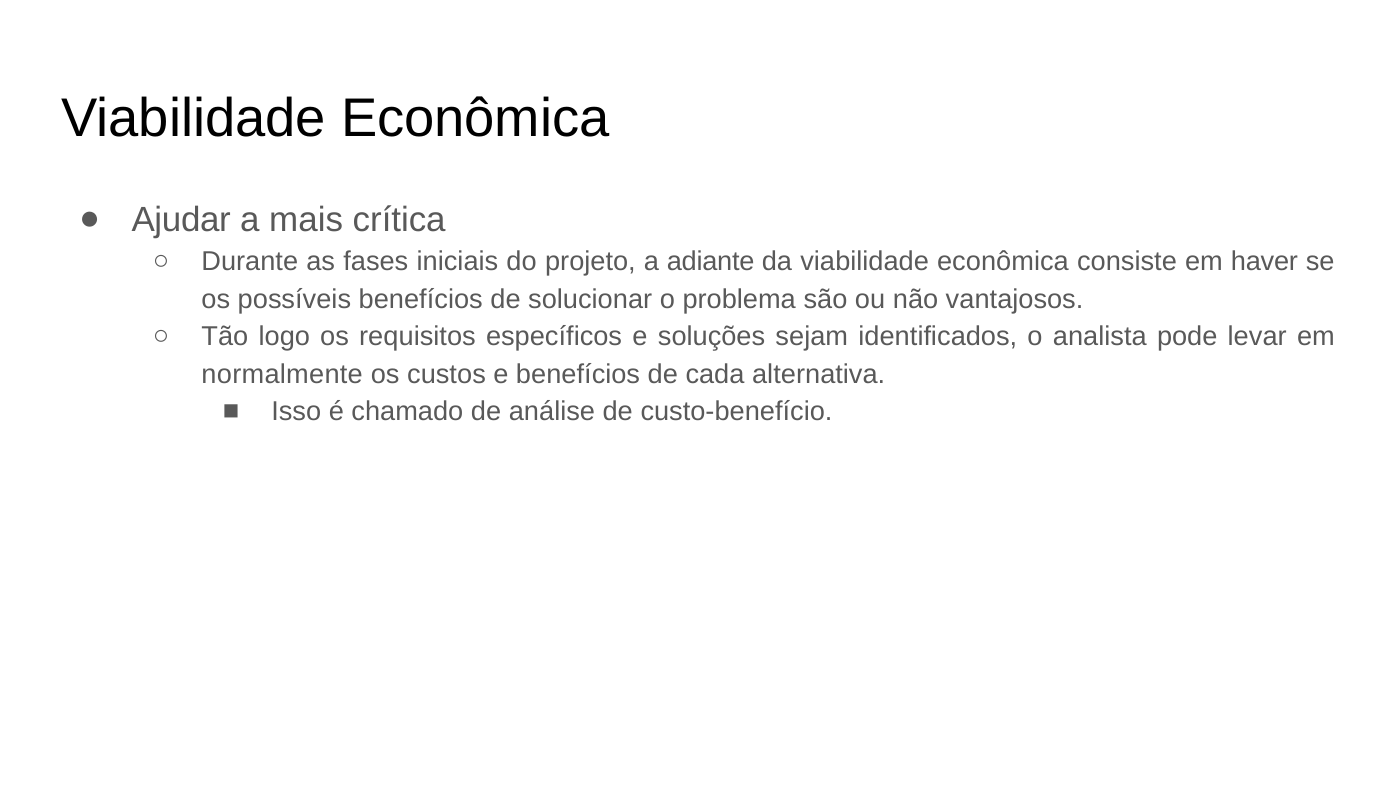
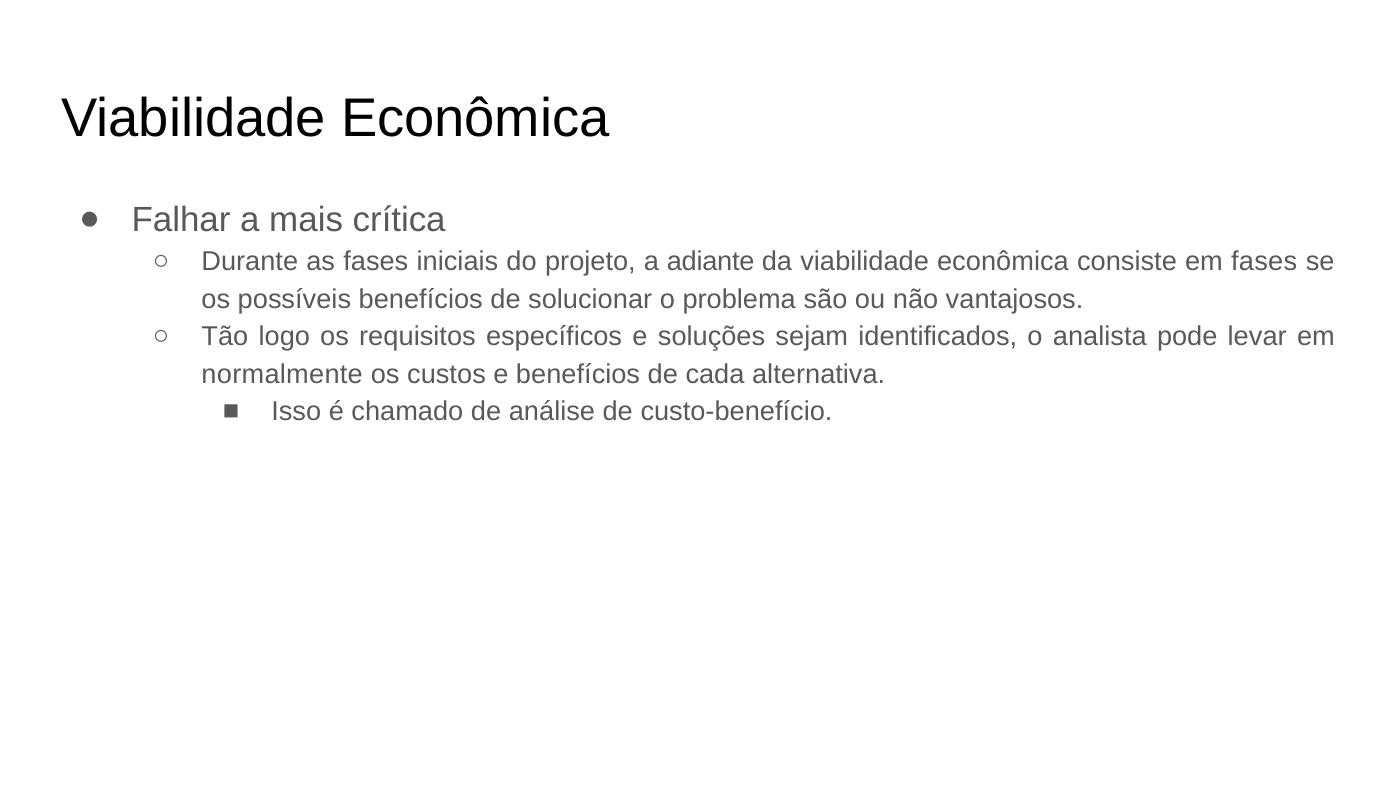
Ajudar: Ajudar -> Falhar
em haver: haver -> fases
